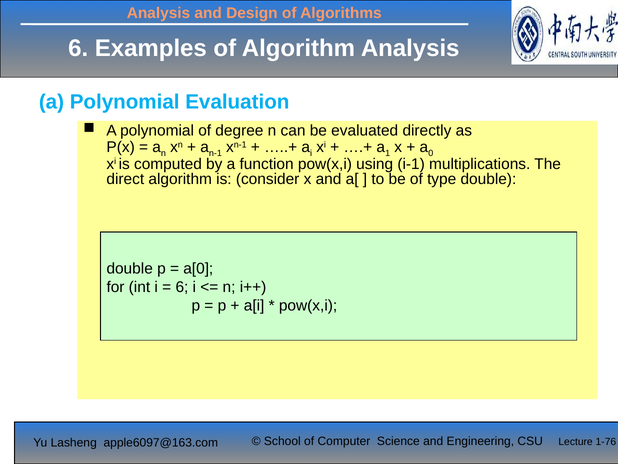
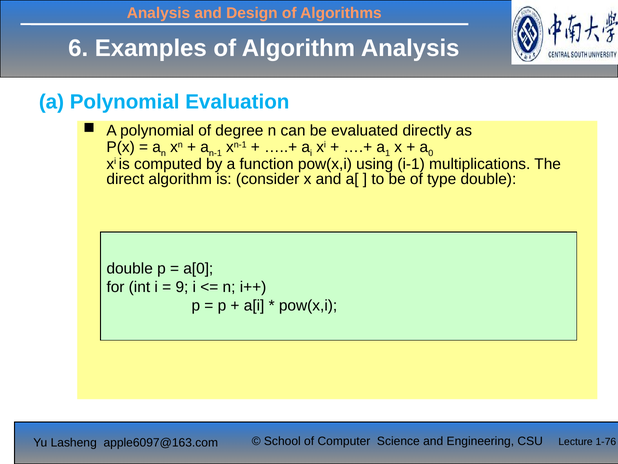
6 at (182, 287): 6 -> 9
